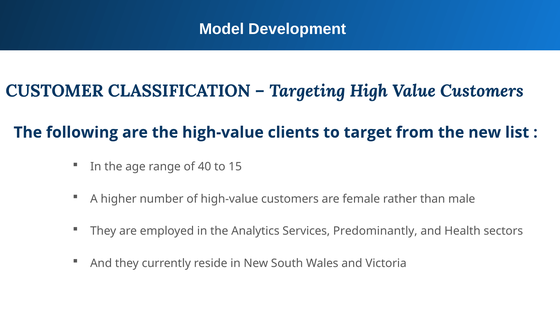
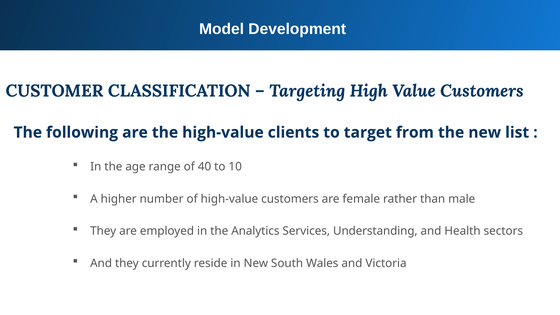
15: 15 -> 10
Predominantly: Predominantly -> Understanding
